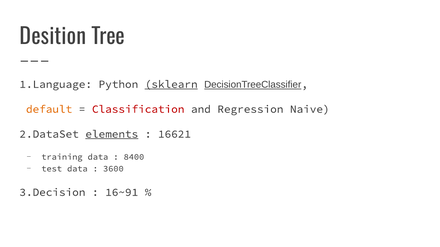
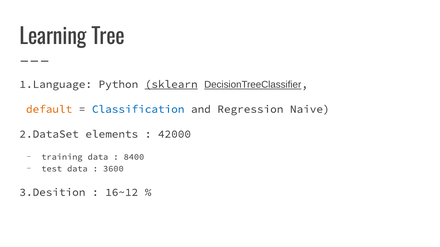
Desition: Desition -> Learning
Classification colour: red -> blue
elements underline: present -> none
16621: 16621 -> 42000
3.Decision: 3.Decision -> 3.Desition
16~91: 16~91 -> 16~12
